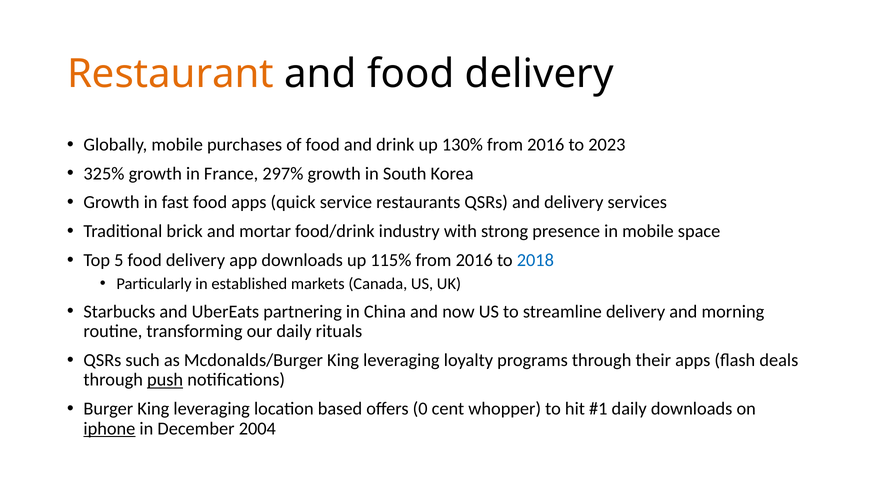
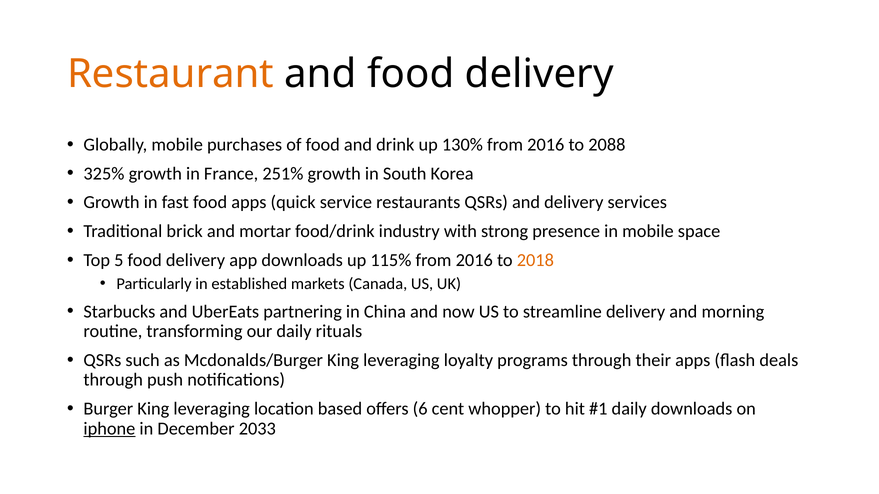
2023: 2023 -> 2088
297%: 297% -> 251%
2018 colour: blue -> orange
push underline: present -> none
0: 0 -> 6
2004: 2004 -> 2033
